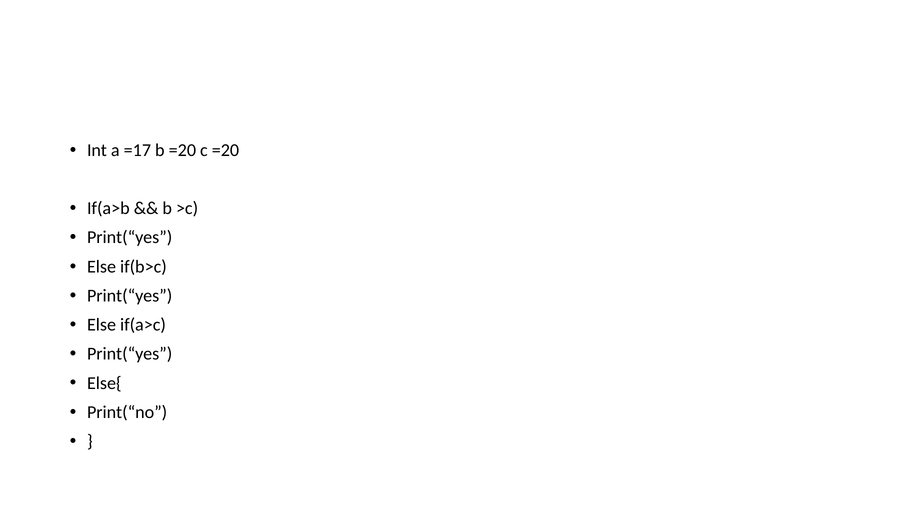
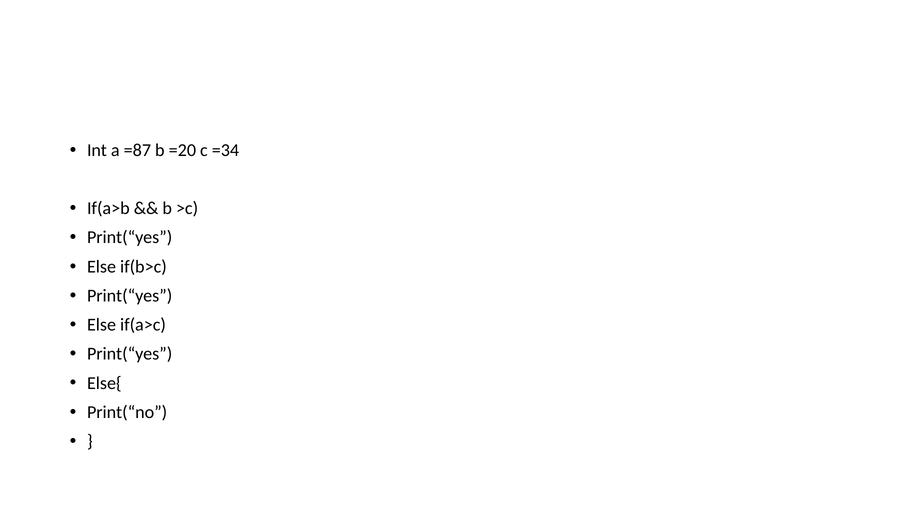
=17: =17 -> =87
c =20: =20 -> =34
